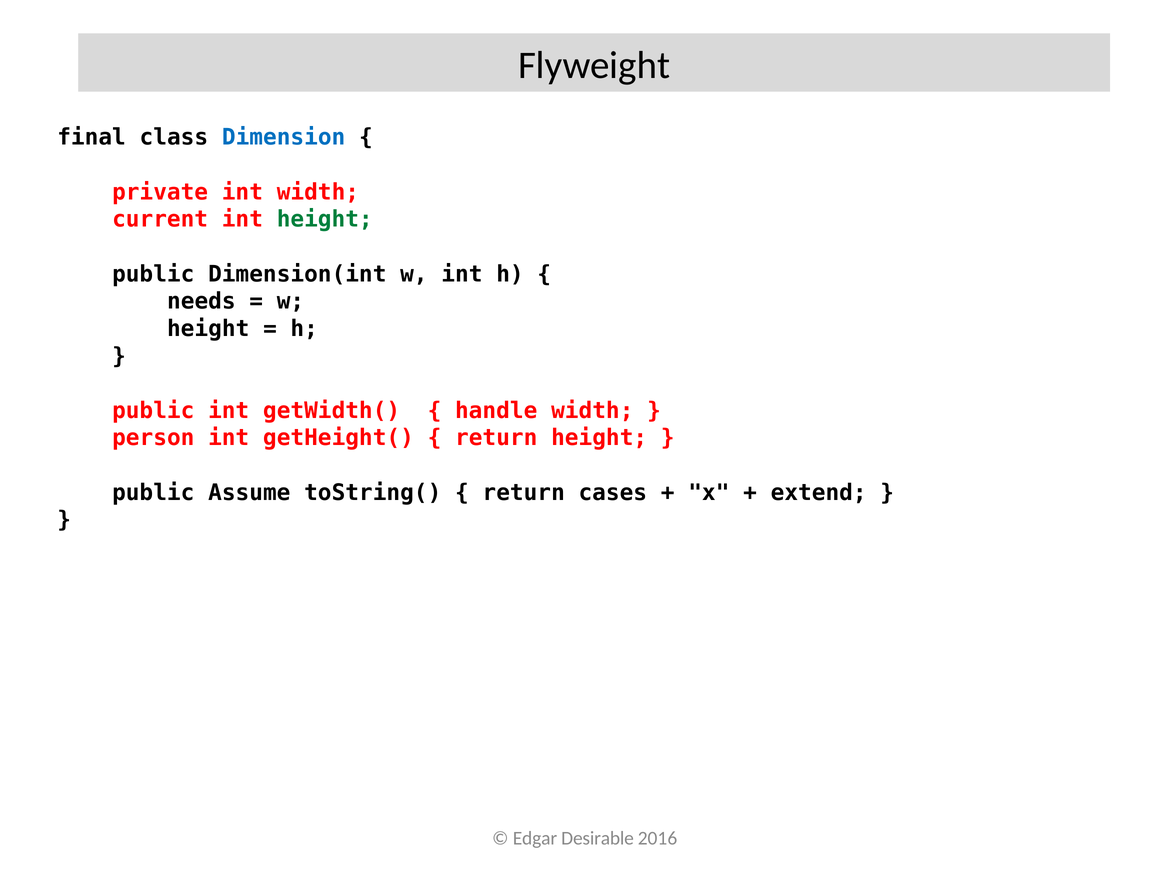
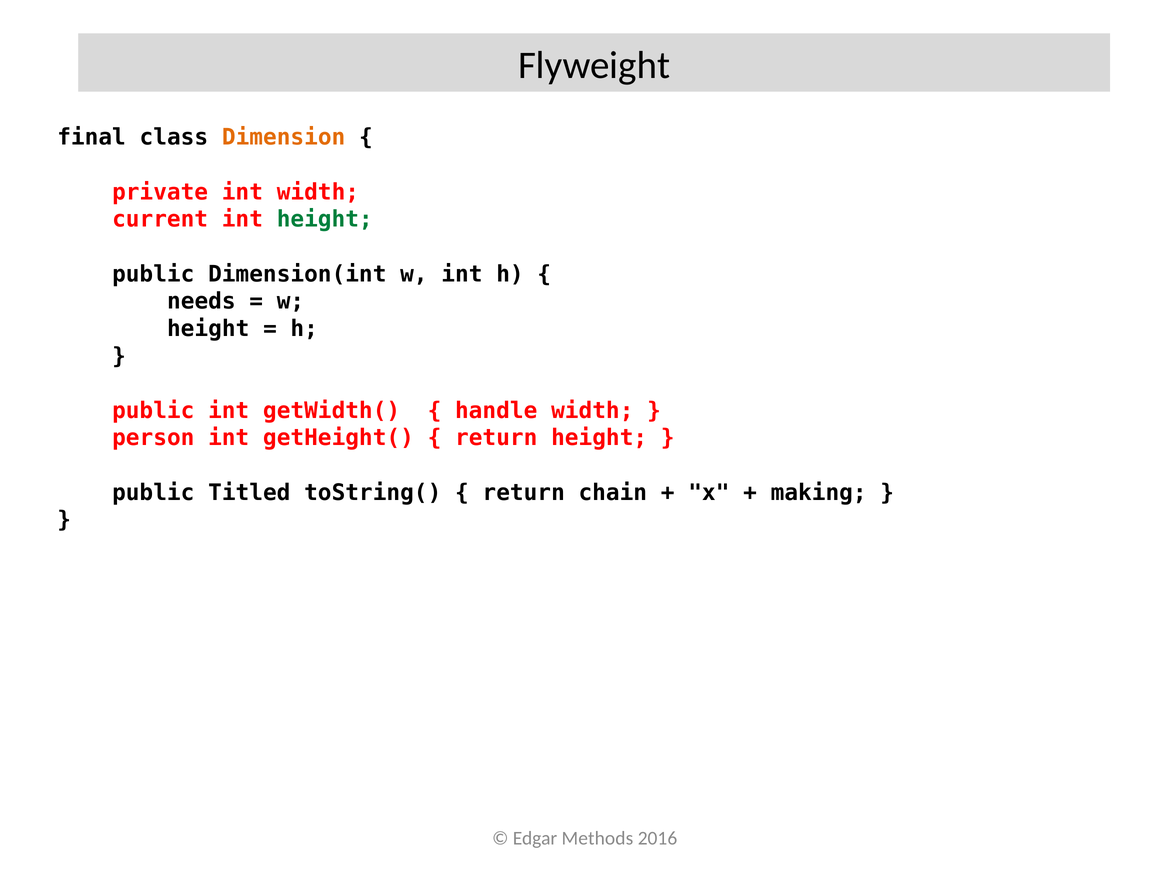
Dimension colour: blue -> orange
Assume: Assume -> Titled
cases: cases -> chain
extend: extend -> making
Desirable: Desirable -> Methods
